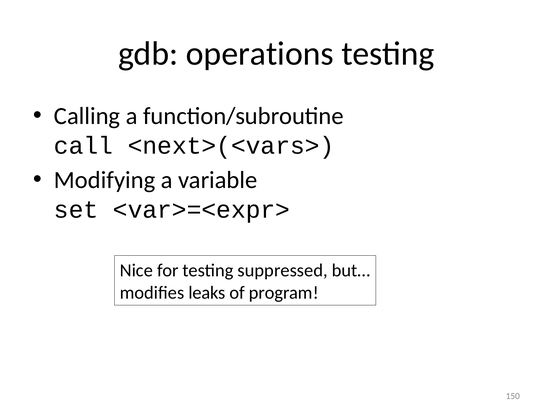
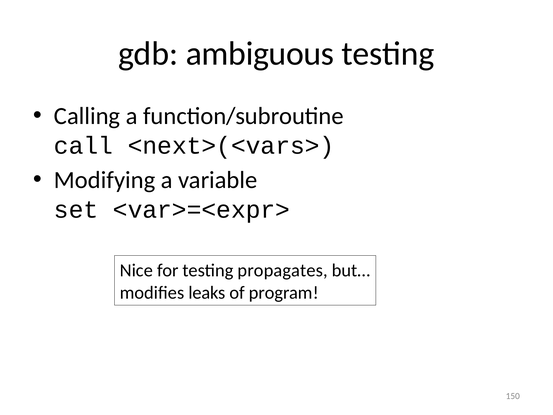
operations: operations -> ambiguous
suppressed: suppressed -> propagates
